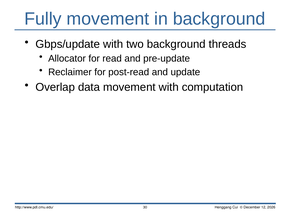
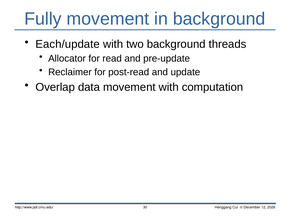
Gbps/update: Gbps/update -> Each/update
